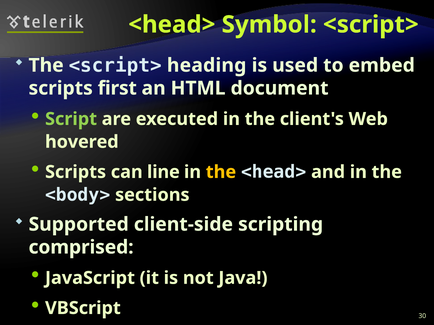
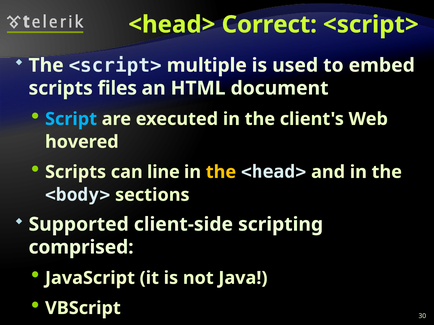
Symbol: Symbol -> Correct
heading: heading -> multiple
first: first -> files
Script colour: light green -> light blue
